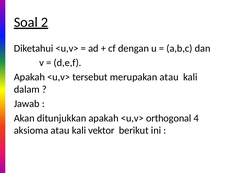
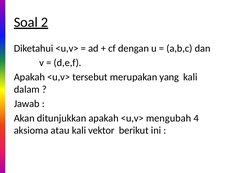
merupakan atau: atau -> yang
orthogonal: orthogonal -> mengubah
